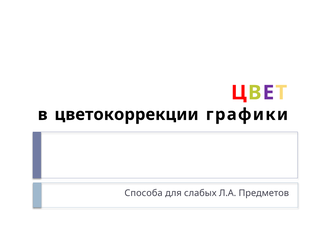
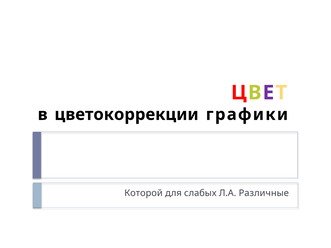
Способа: Способа -> Которой
Предметов: Предметов -> Различные
